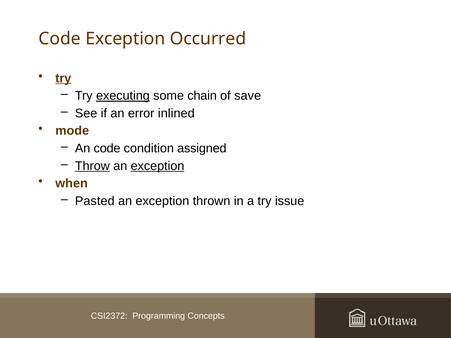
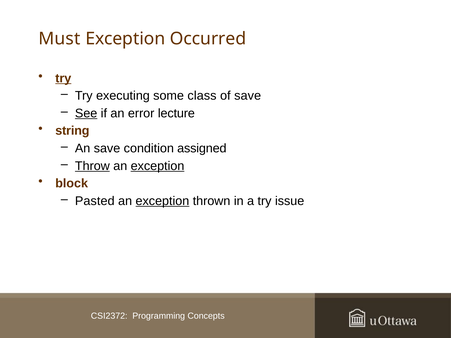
Code at (60, 39): Code -> Must
executing underline: present -> none
chain: chain -> class
See underline: none -> present
inlined: inlined -> lecture
mode: mode -> string
An code: code -> save
when: when -> block
exception at (162, 201) underline: none -> present
